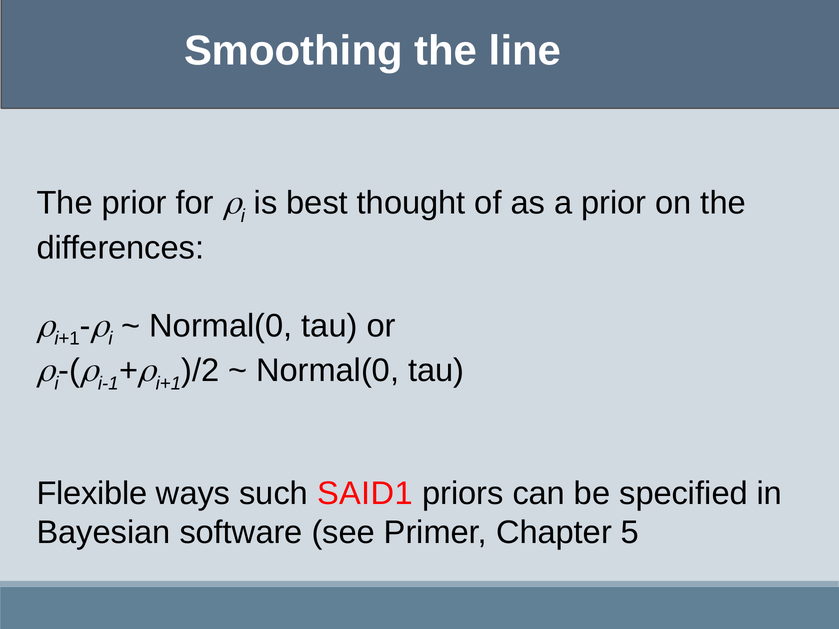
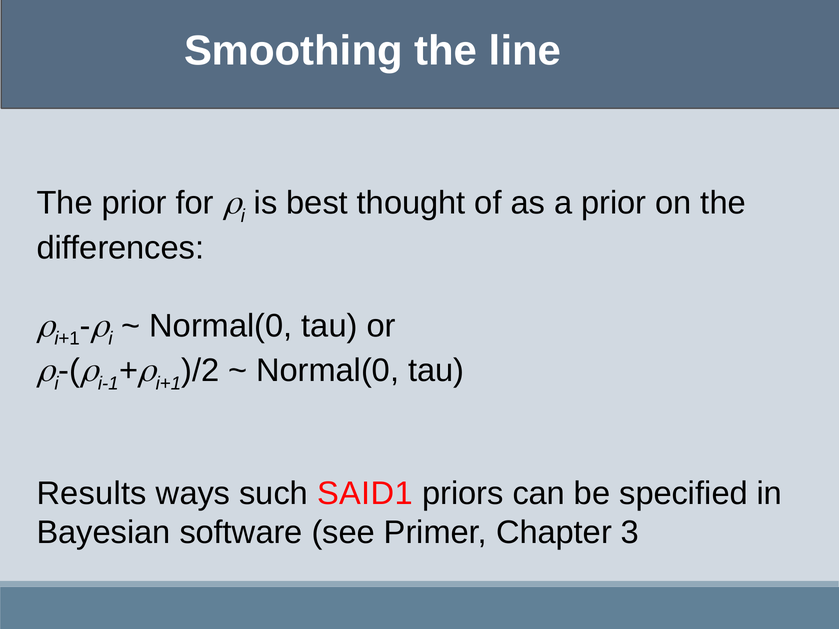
Flexible: Flexible -> Results
5: 5 -> 3
